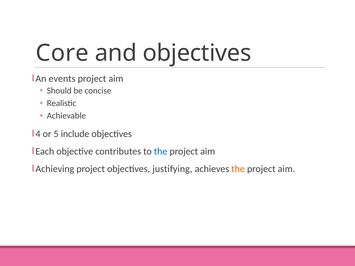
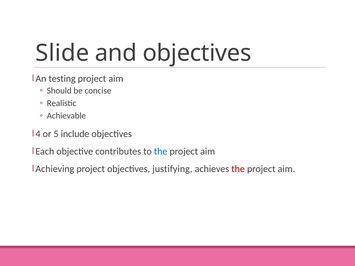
Core: Core -> Slide
events: events -> testing
the at (238, 169) colour: orange -> red
